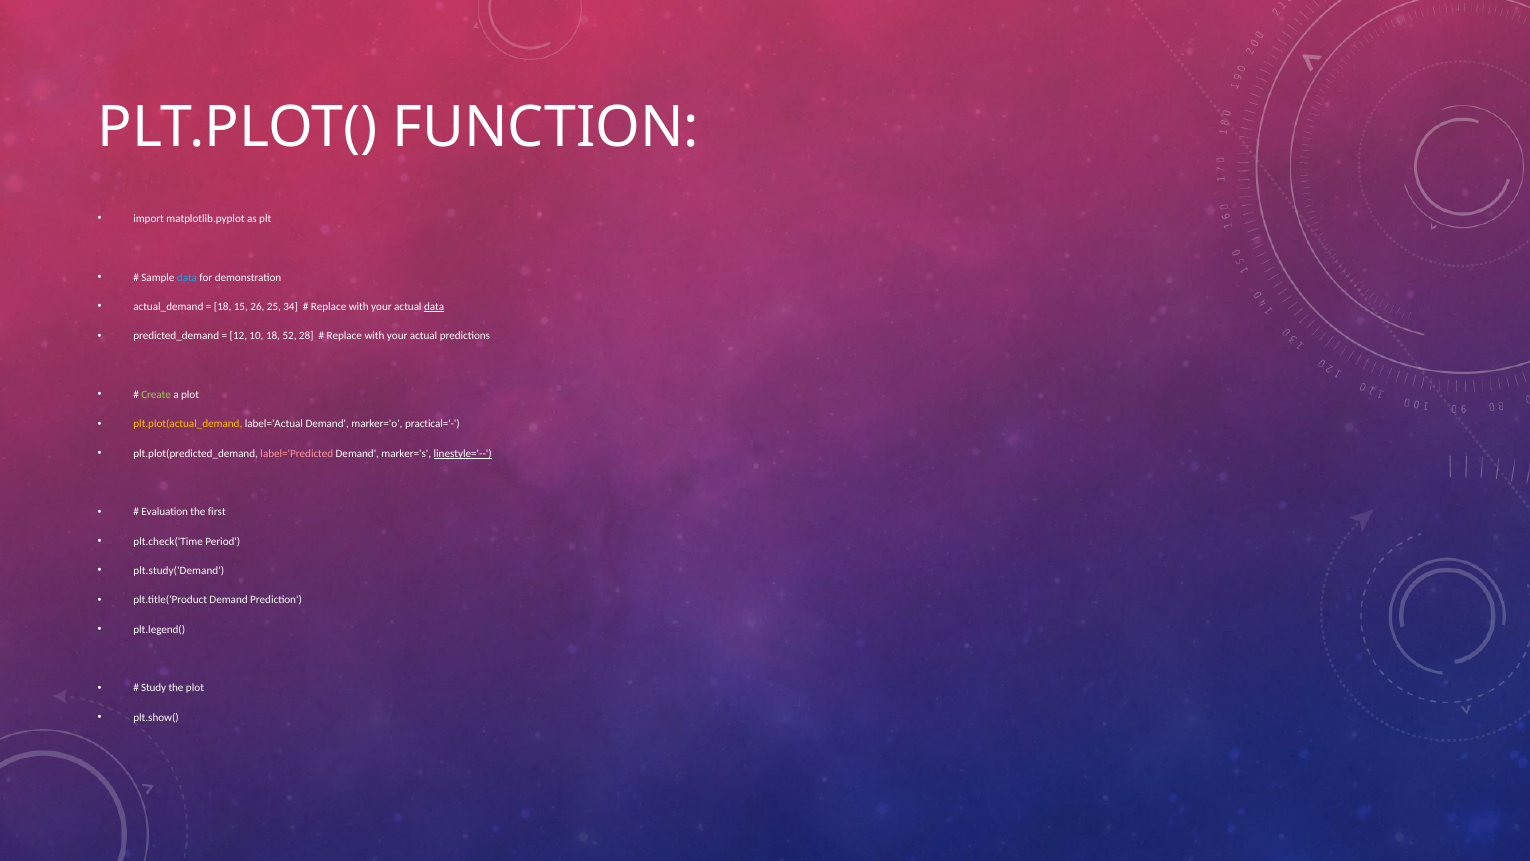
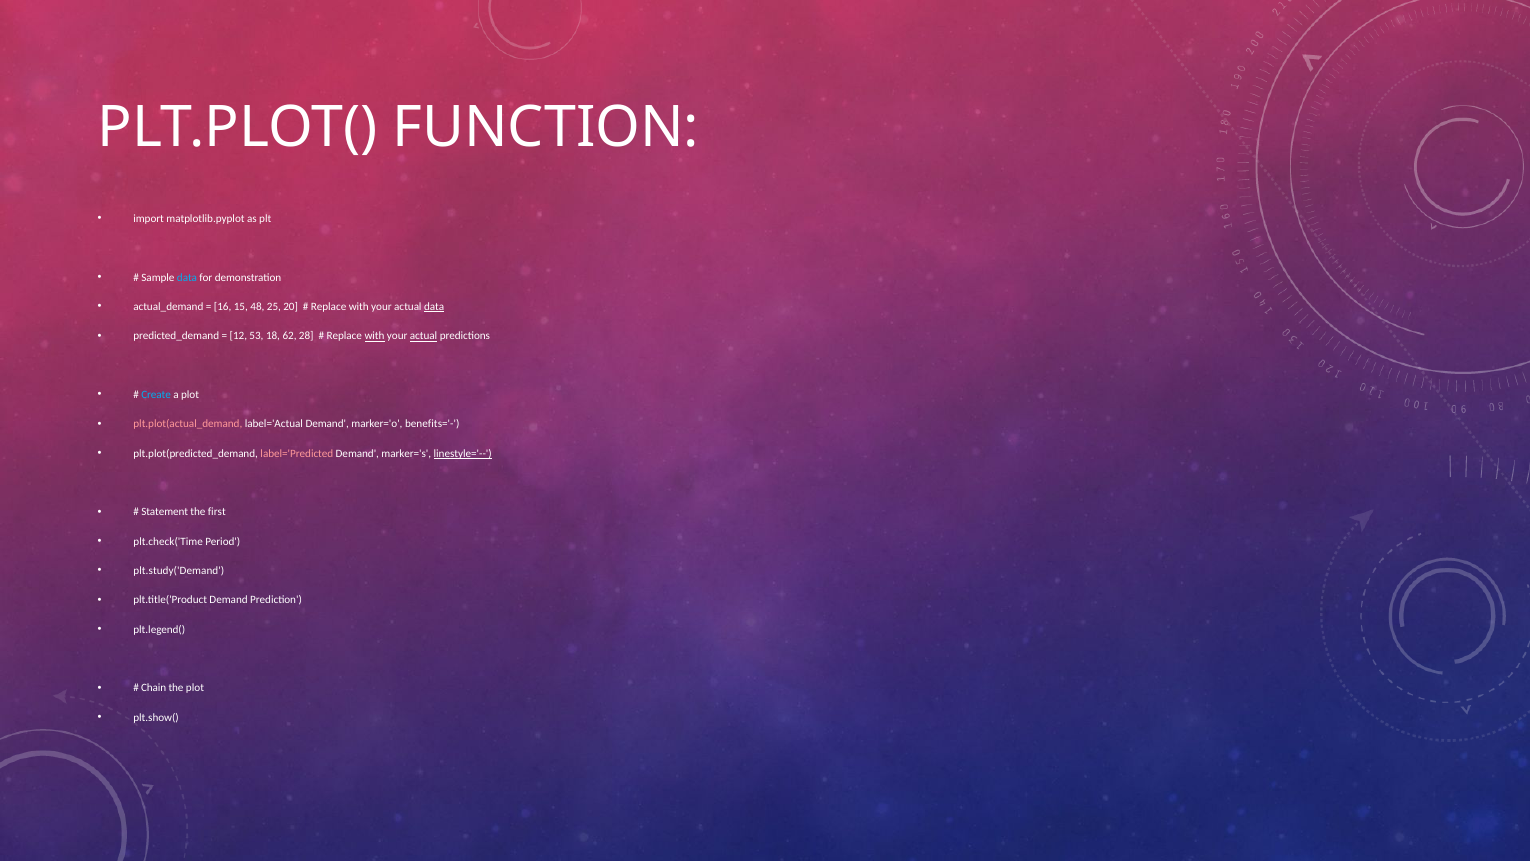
18 at (223, 307): 18 -> 16
26: 26 -> 48
34: 34 -> 20
10: 10 -> 53
52: 52 -> 62
with at (375, 336) underline: none -> present
actual at (424, 336) underline: none -> present
Create colour: light green -> light blue
plt.plot(actual_demand colour: yellow -> pink
practical='-: practical='- -> benefits='-
Evaluation: Evaluation -> Statement
Study: Study -> Chain
